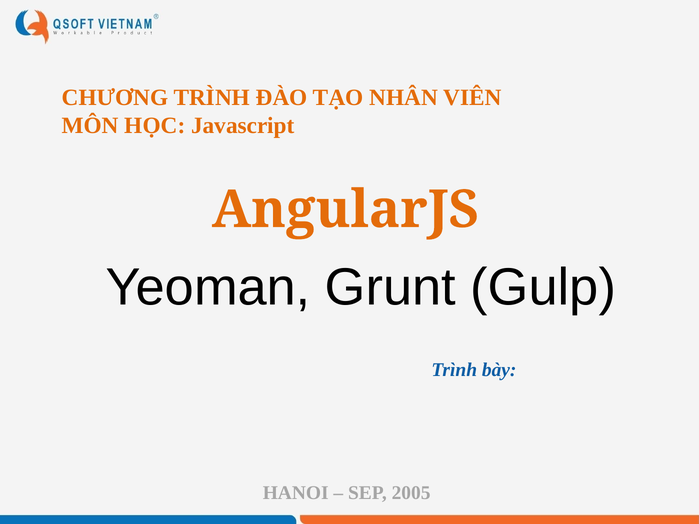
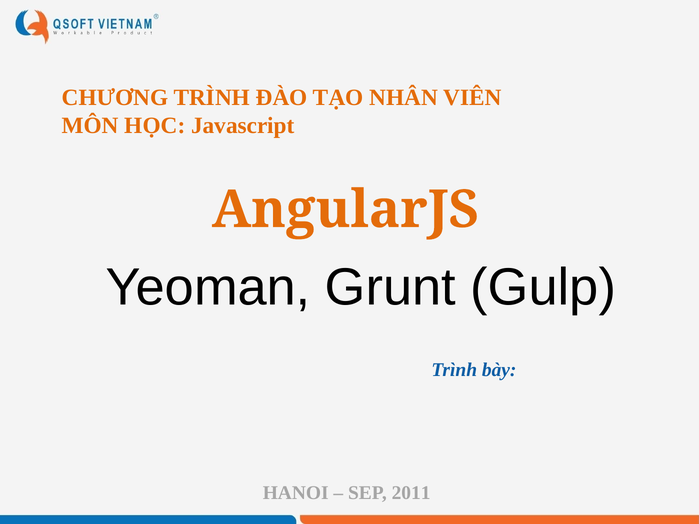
2005: 2005 -> 2011
